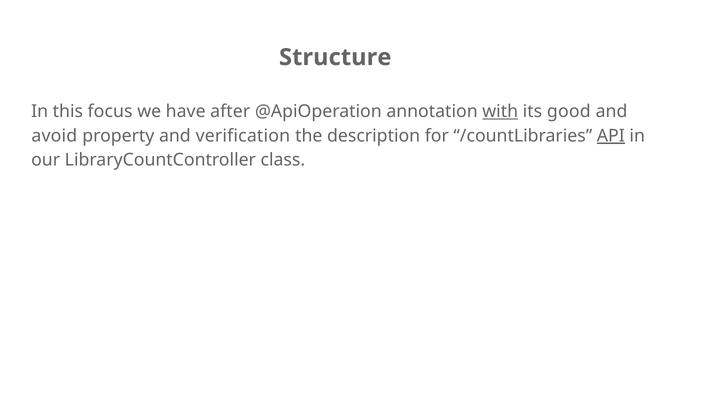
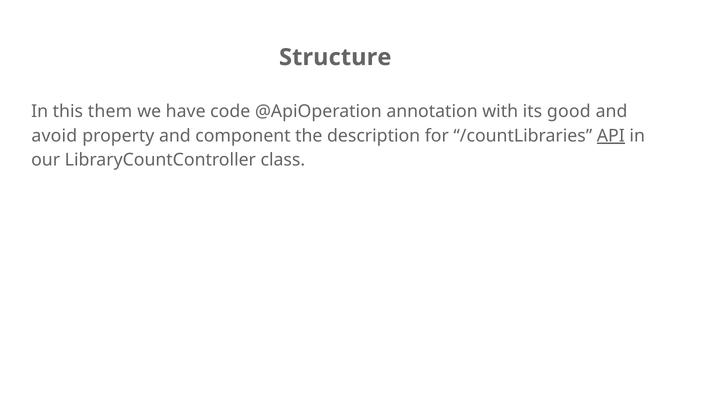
focus: focus -> them
after: after -> code
with underline: present -> none
verification: verification -> component
